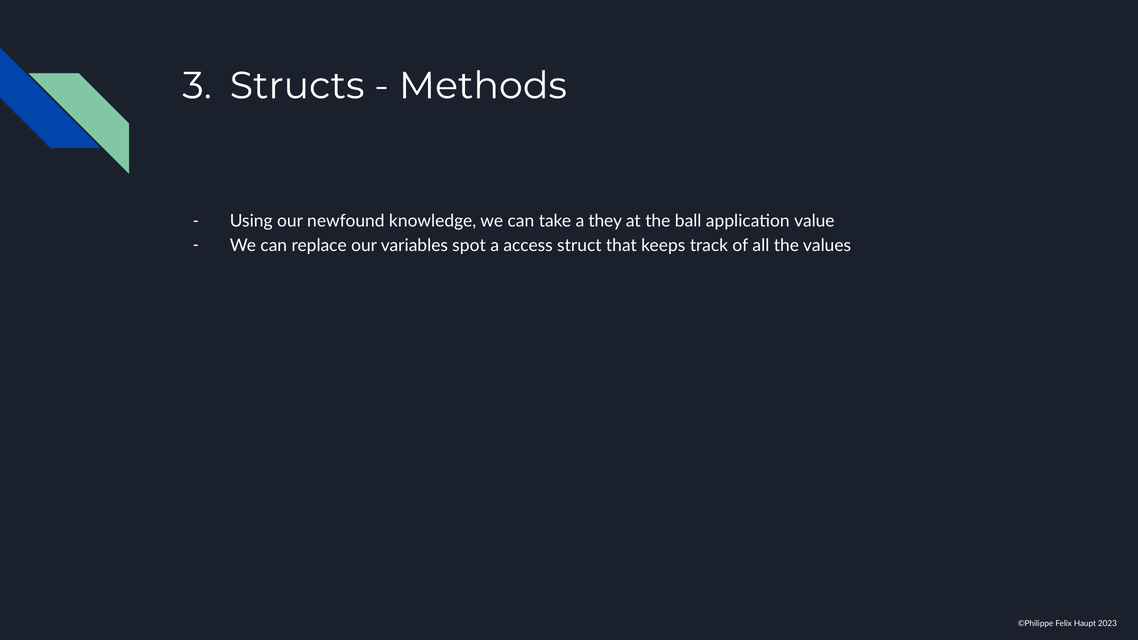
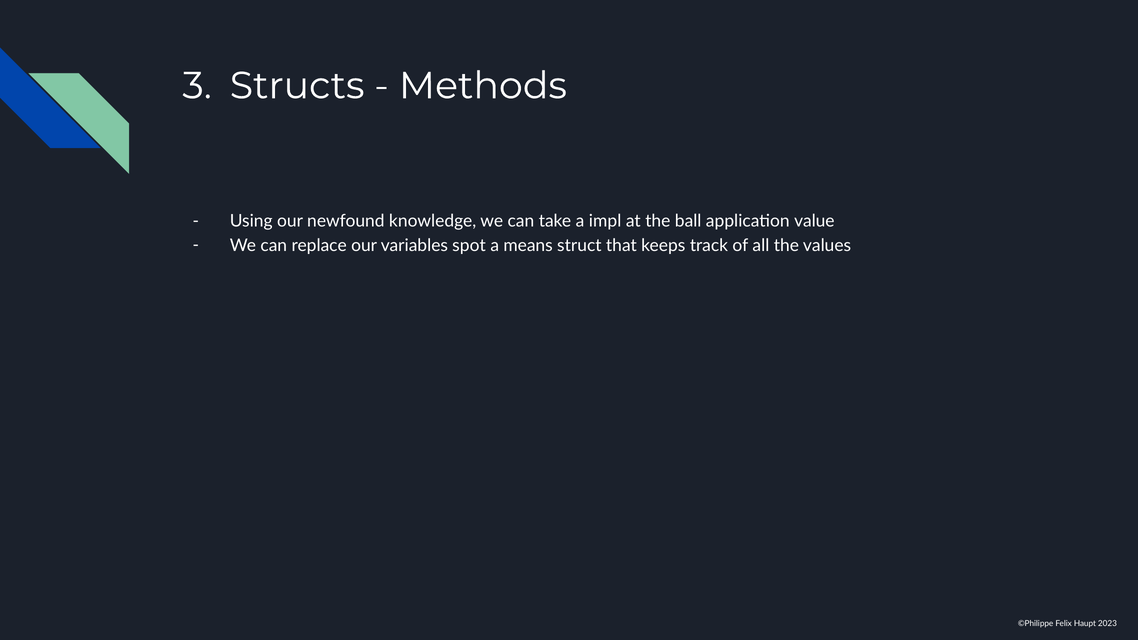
they: they -> impl
access: access -> means
